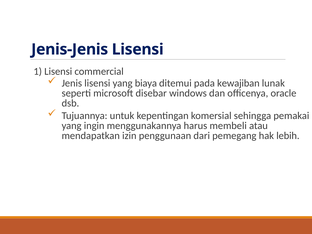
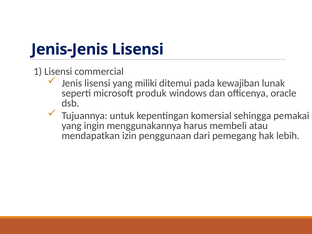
biaya: biaya -> miliki
disebar: disebar -> produk
